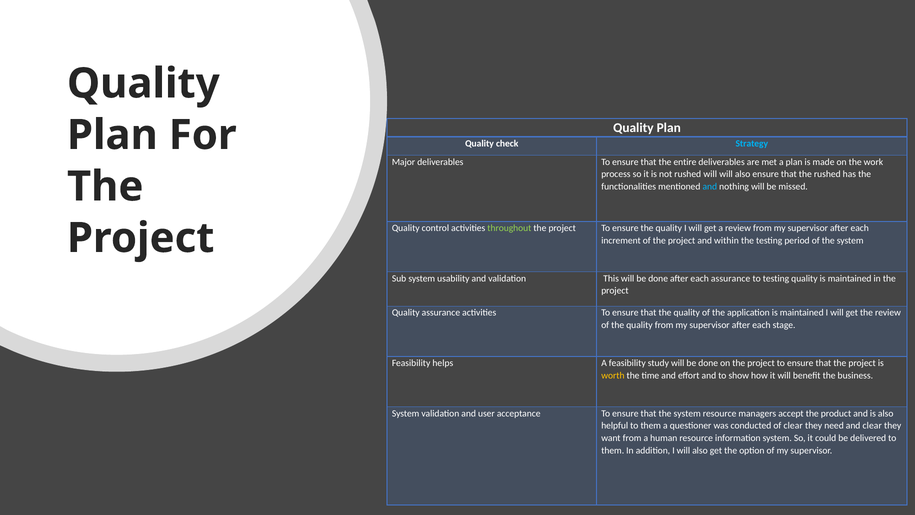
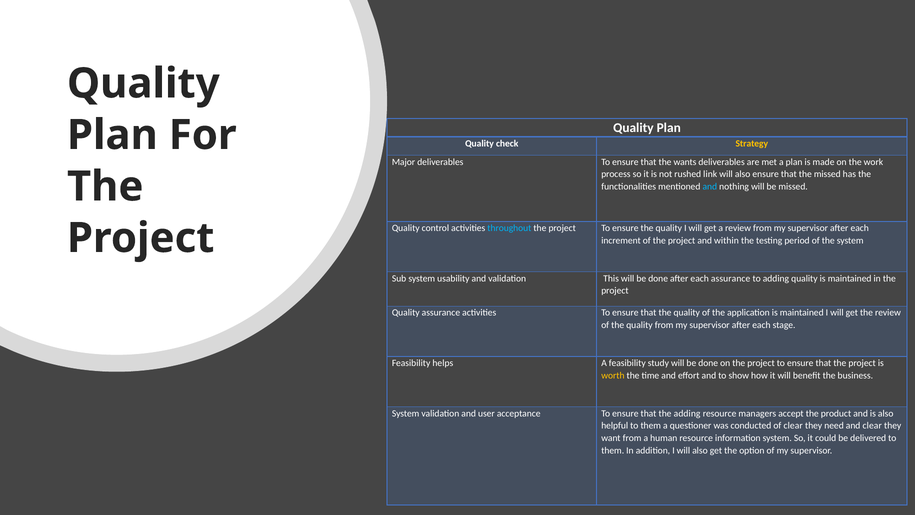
Strategy colour: light blue -> yellow
entire: entire -> wants
rushed will: will -> link
the rushed: rushed -> missed
throughout colour: light green -> light blue
to testing: testing -> adding
that the system: system -> adding
